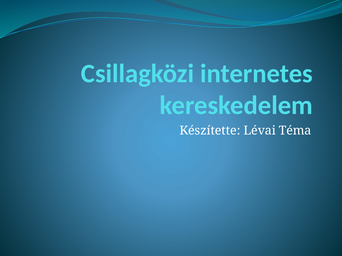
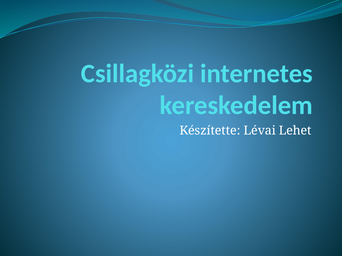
Téma: Téma -> Lehet
